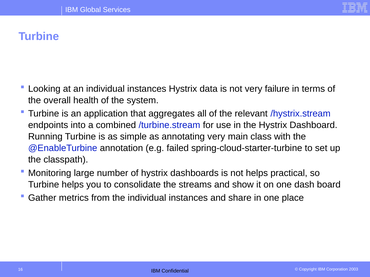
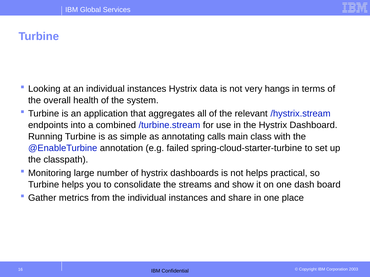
failure: failure -> hangs
annotating very: very -> calls
